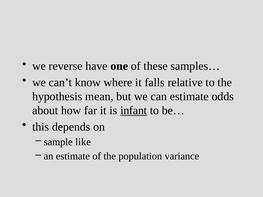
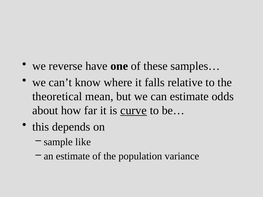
hypothesis: hypothesis -> theoretical
infant: infant -> curve
